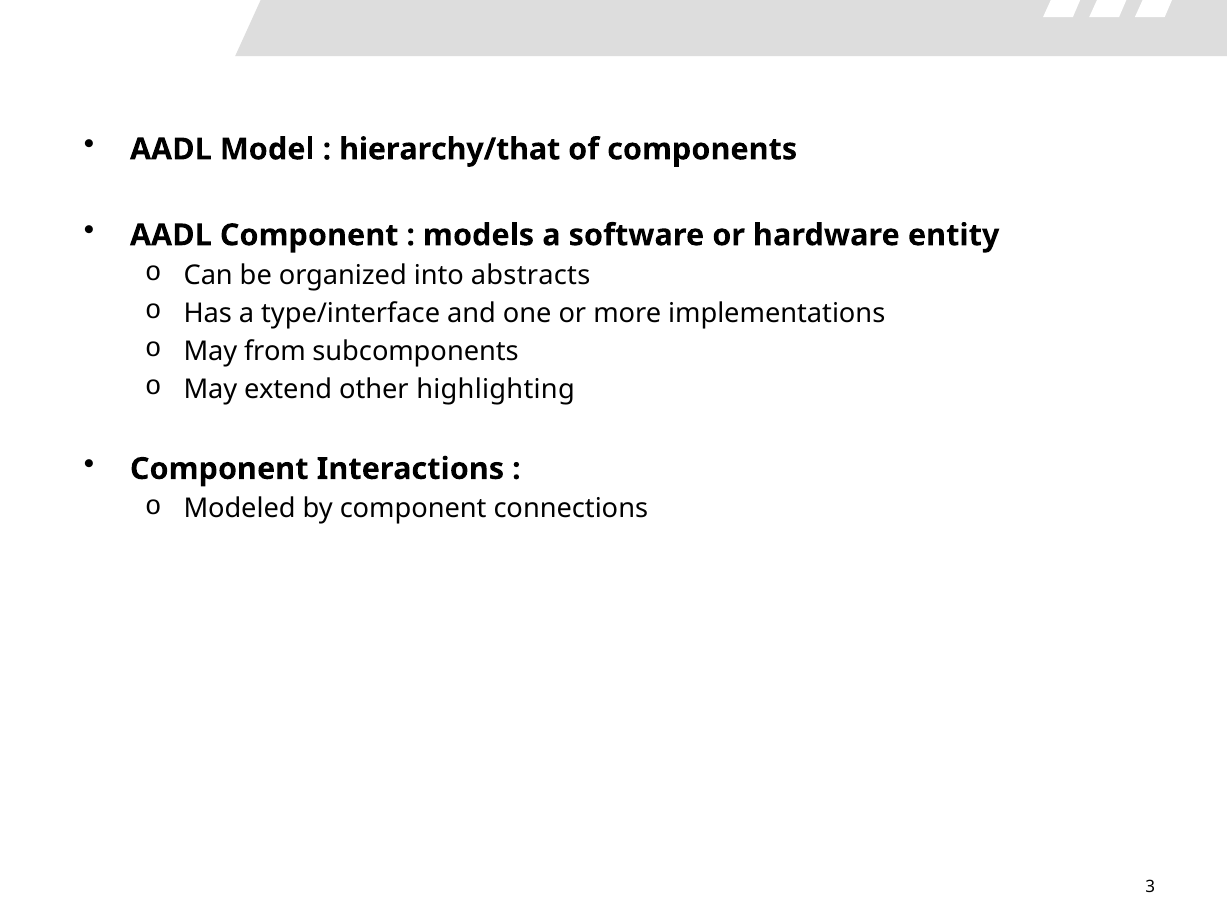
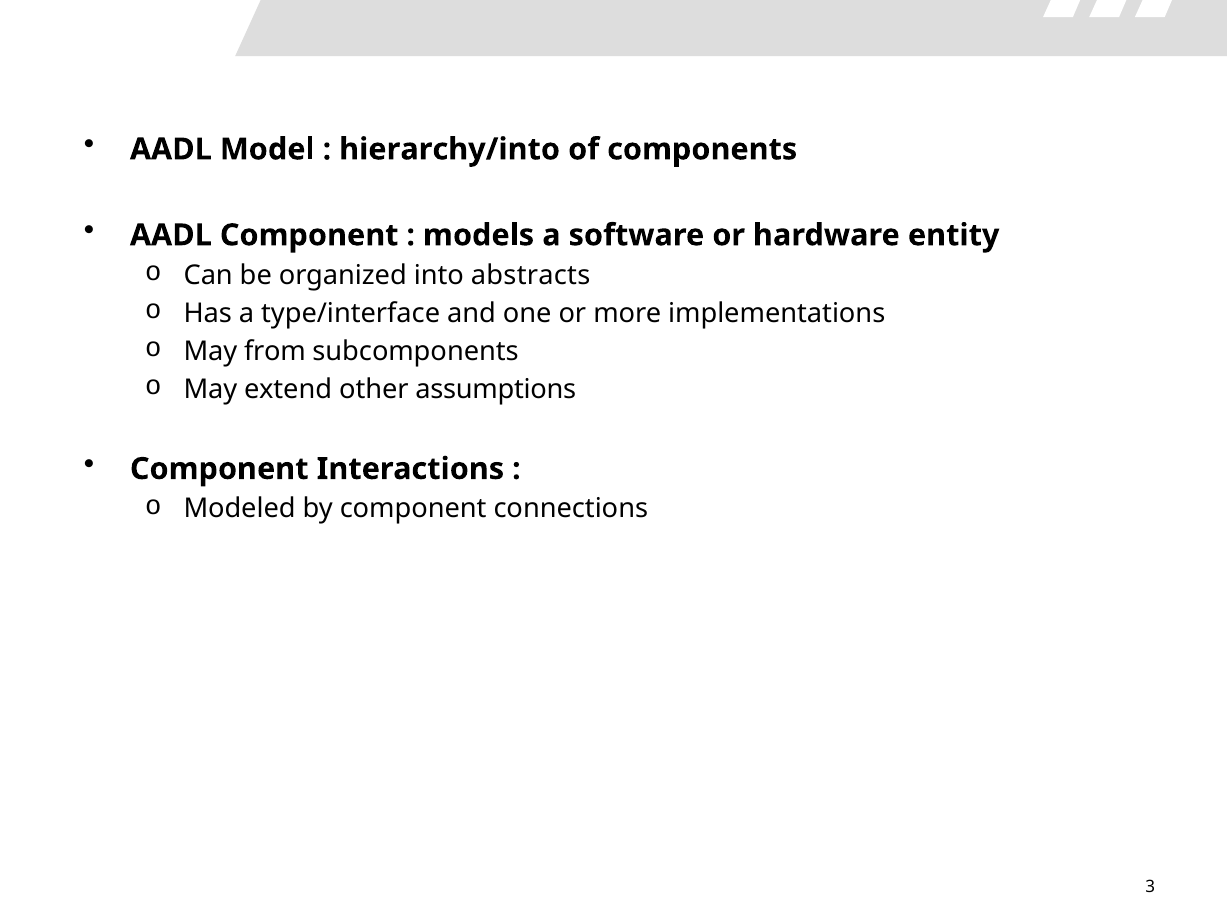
hierarchy/that: hierarchy/that -> hierarchy/into
highlighting: highlighting -> assumptions
